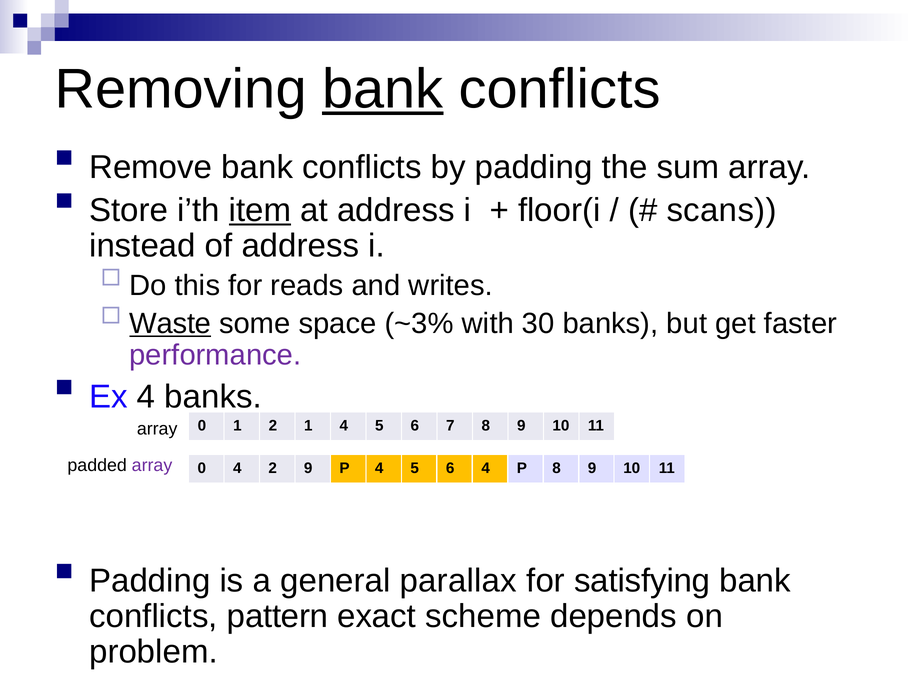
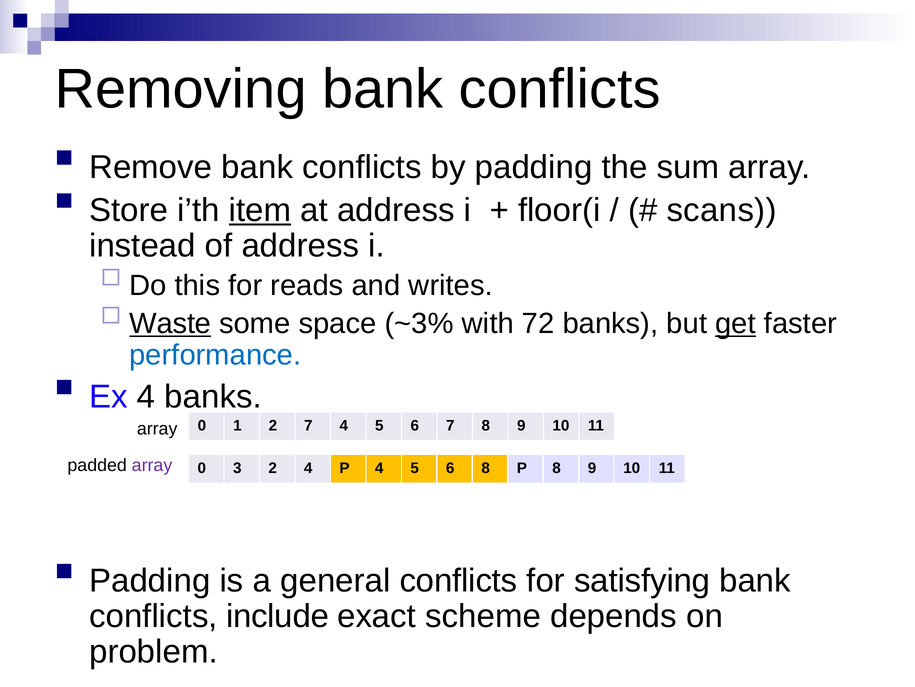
bank at (383, 89) underline: present -> none
30: 30 -> 72
get underline: none -> present
performance colour: purple -> blue
2 1: 1 -> 7
0 4: 4 -> 3
2 9: 9 -> 4
6 4: 4 -> 8
general parallax: parallax -> conflicts
pattern: pattern -> include
